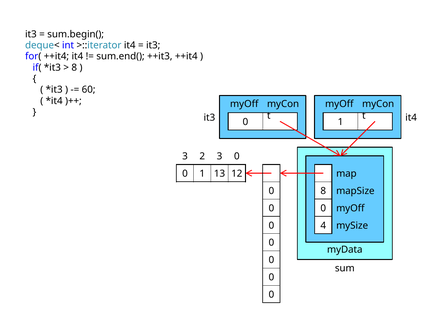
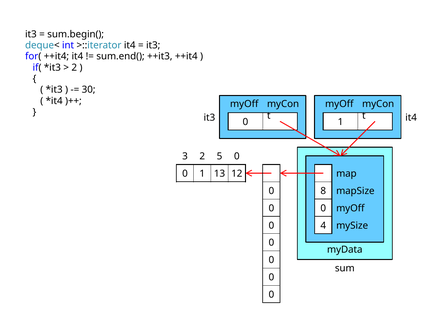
8 at (74, 68): 8 -> 2
60: 60 -> 30
2 3: 3 -> 5
